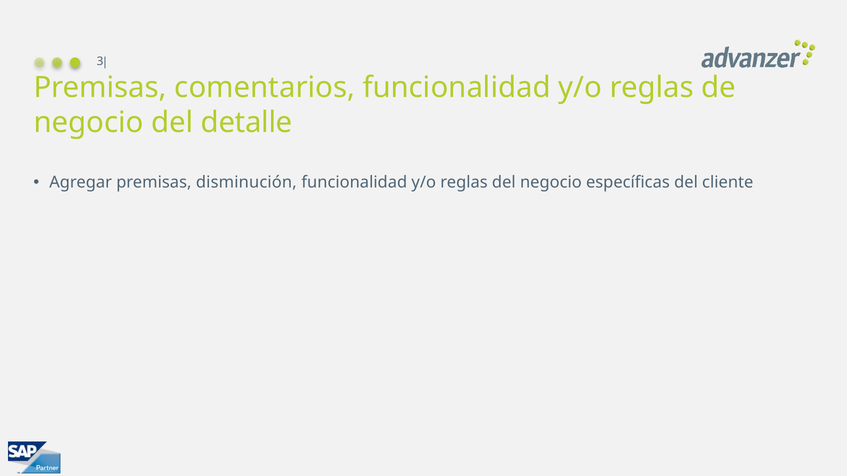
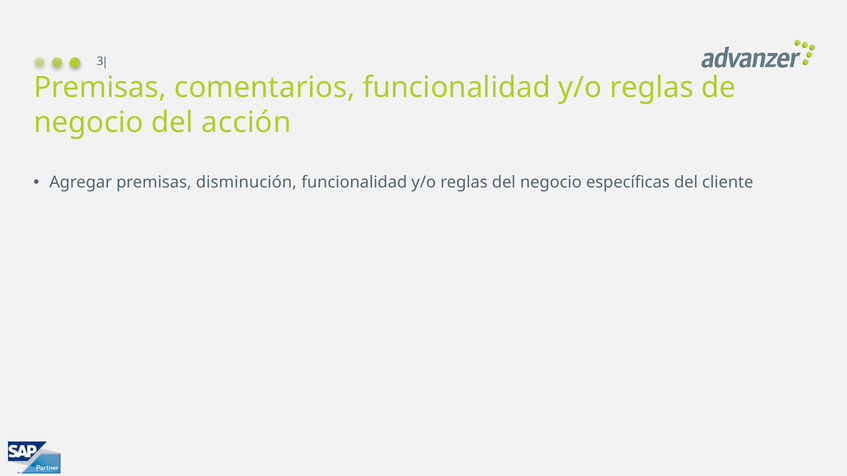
detalle: detalle -> acción
